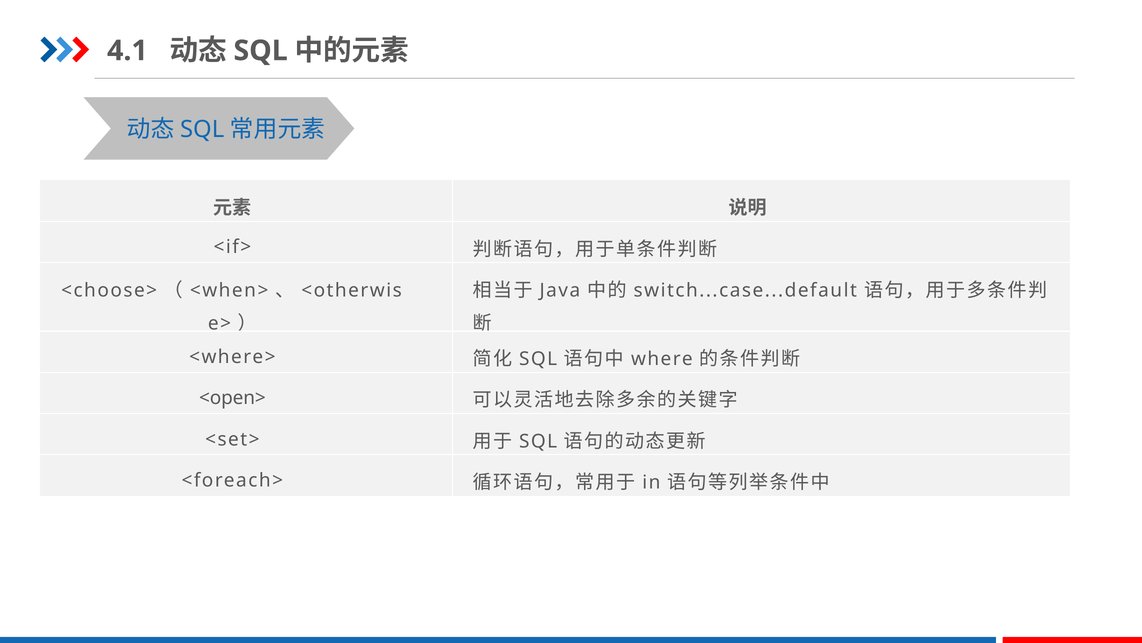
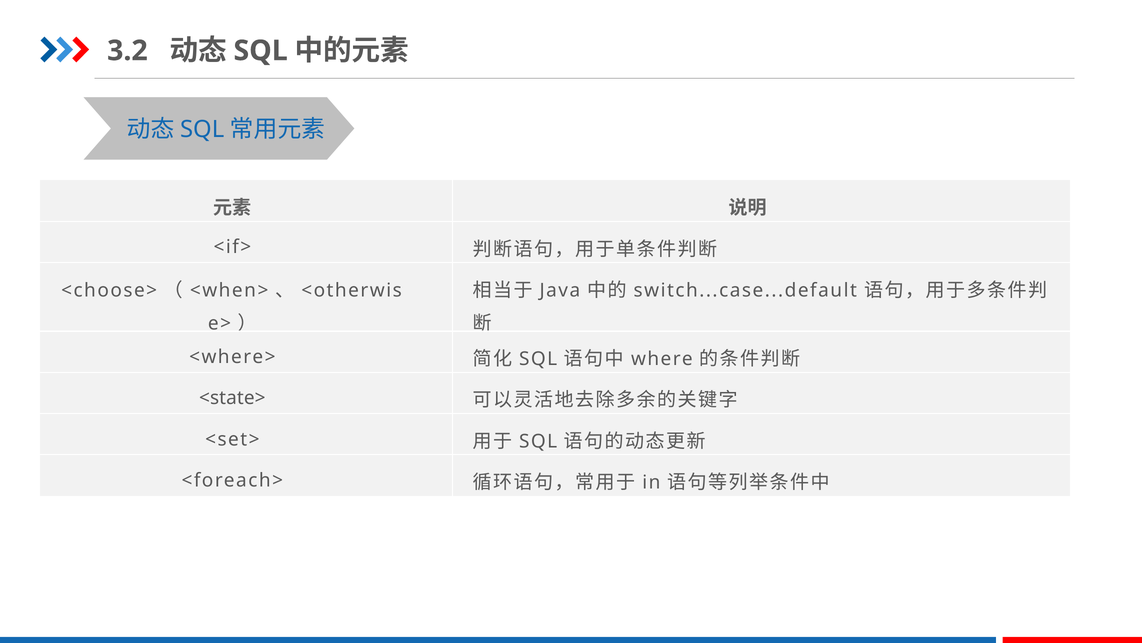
4.1: 4.1 -> 3.2
<open>: <open> -> <state>
